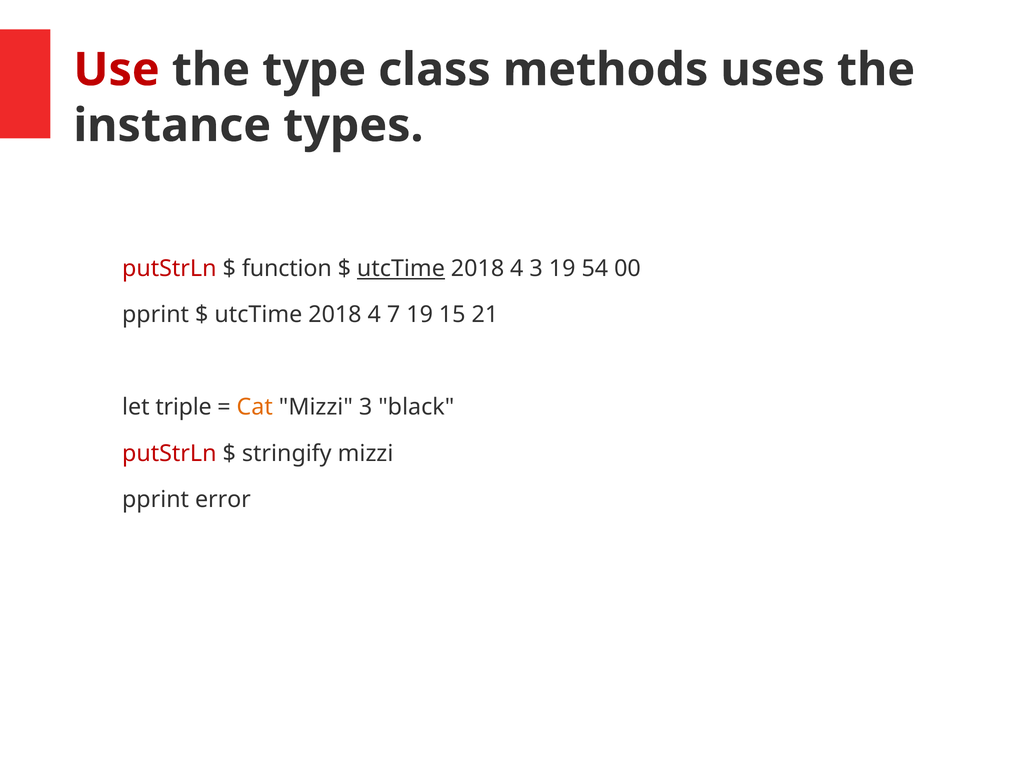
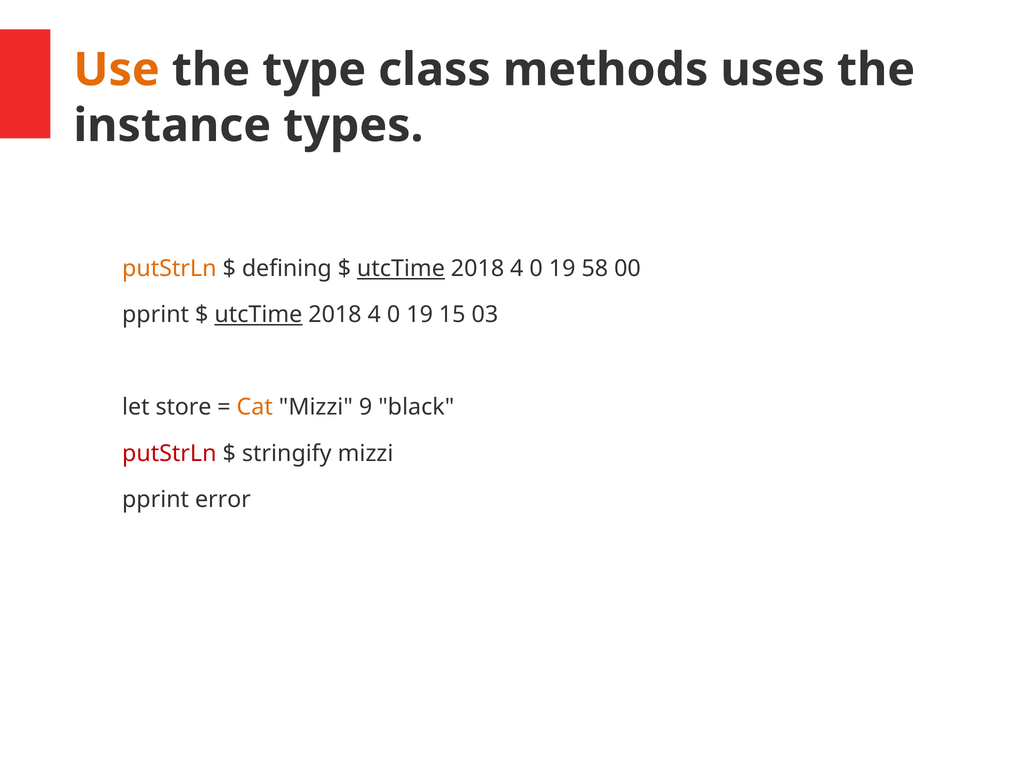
Use colour: red -> orange
putStrLn at (169, 269) colour: red -> orange
function: function -> defining
3 at (536, 269): 3 -> 0
54: 54 -> 58
utcTime at (258, 315) underline: none -> present
7 at (394, 315): 7 -> 0
21: 21 -> 03
triple: triple -> store
Mizzi 3: 3 -> 9
